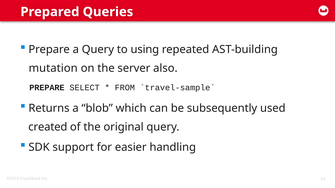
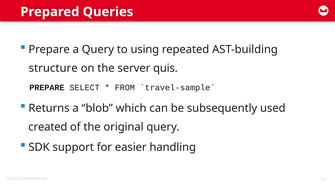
mutation: mutation -> structure
also: also -> quis
